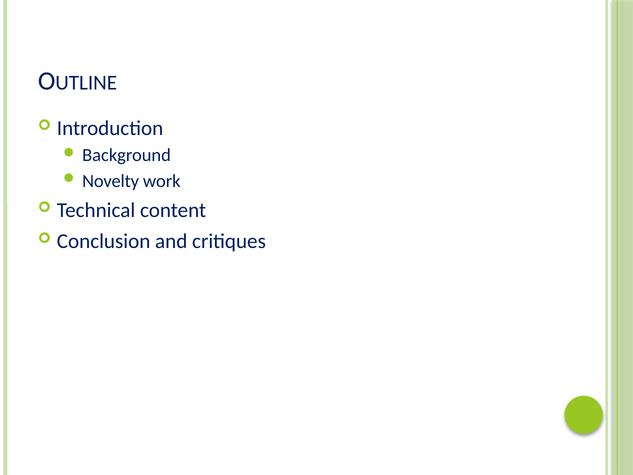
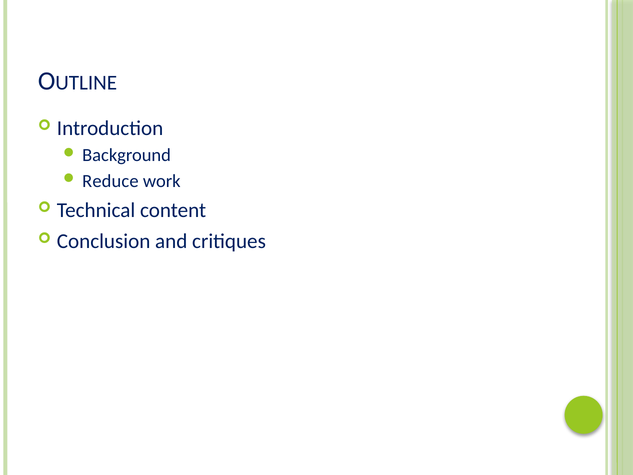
Novelty: Novelty -> Reduce
